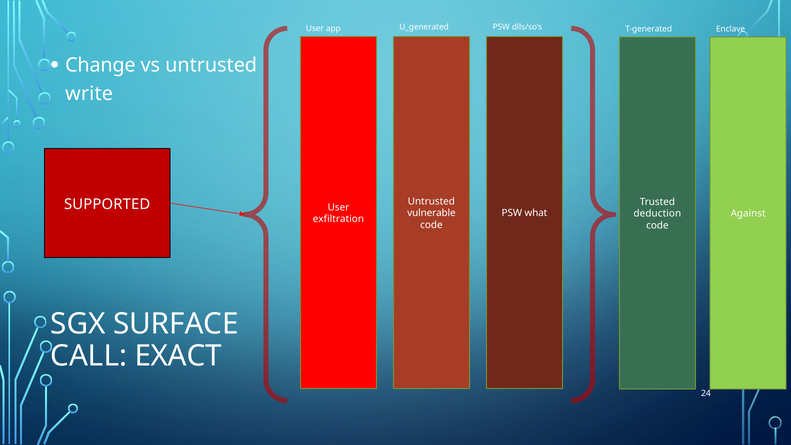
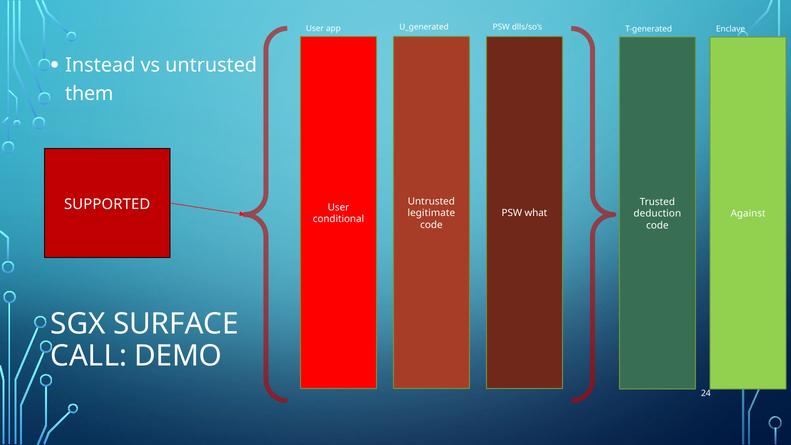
Change: Change -> Instead
write: write -> them
vulnerable: vulnerable -> legitimate
exfiltration: exfiltration -> conditional
EXACT: EXACT -> DEMO
